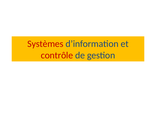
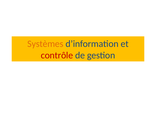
Systèmes colour: red -> orange
